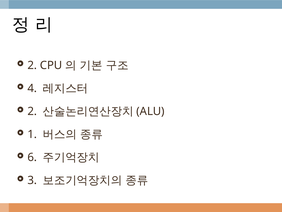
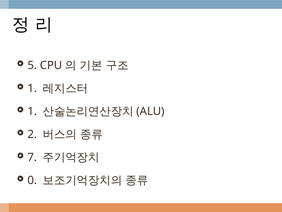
2 at (32, 65): 2 -> 5
4 at (32, 88): 4 -> 1
2 at (32, 111): 2 -> 1
1: 1 -> 2
6: 6 -> 7
3: 3 -> 0
